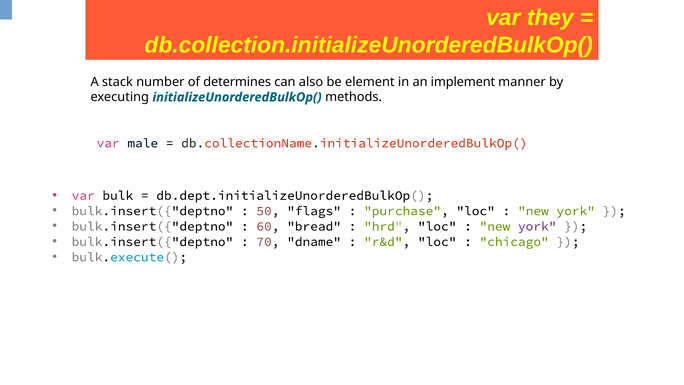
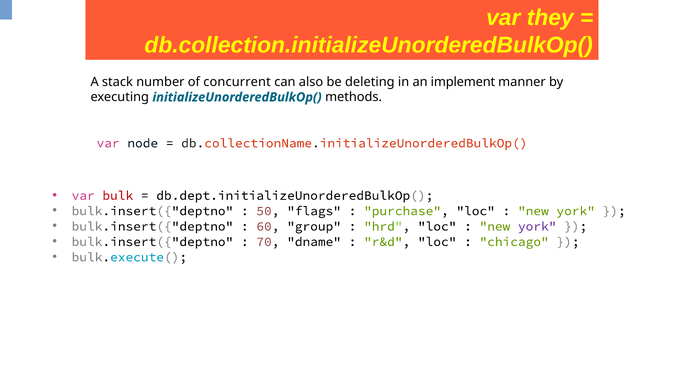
determines: determines -> concurrent
element: element -> deleting
male: male -> node
bulk colour: black -> red
bread: bread -> group
